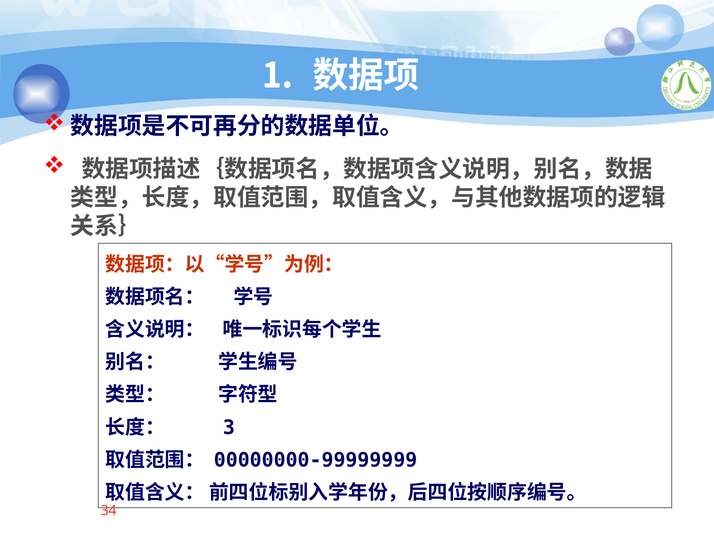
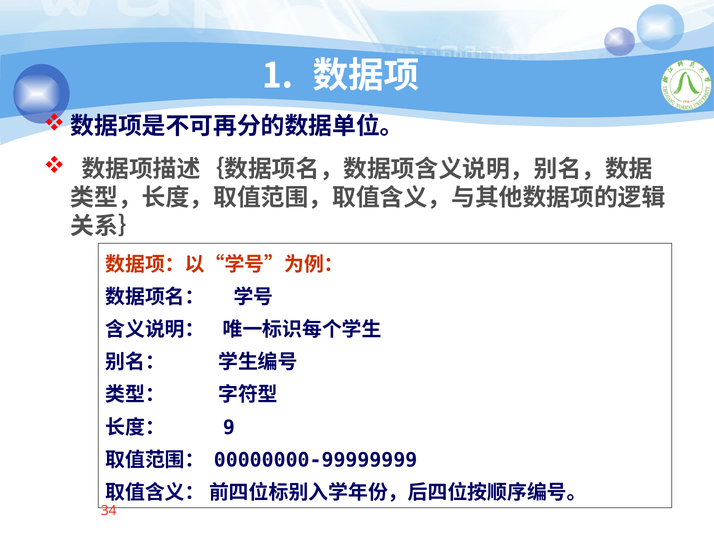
3: 3 -> 9
